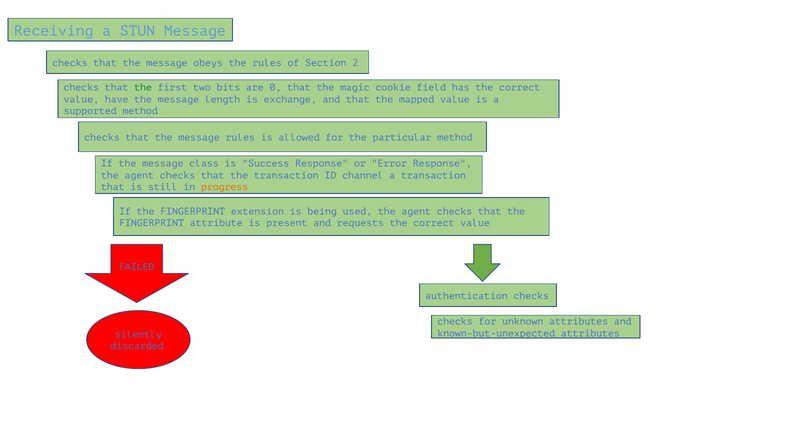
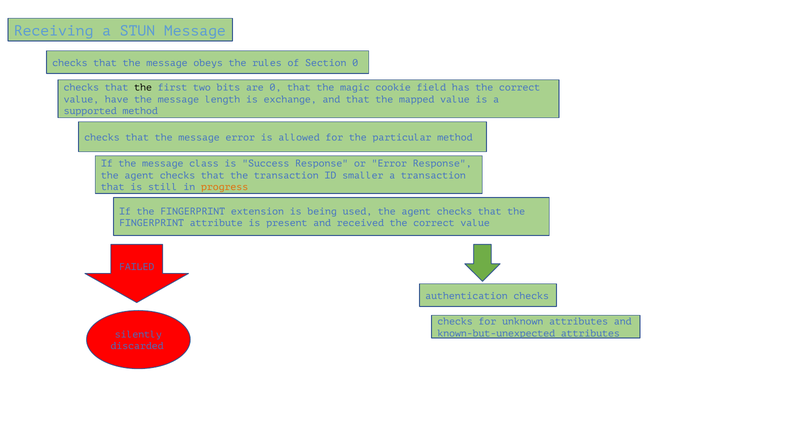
Section 2: 2 -> 0
the at (143, 88) colour: green -> black
message rules: rules -> error
channel: channel -> smaller
requests: requests -> received
